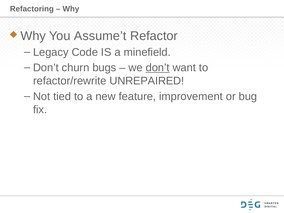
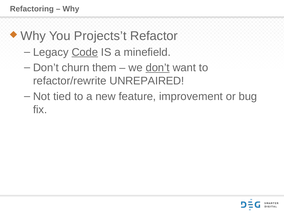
Assume’t: Assume’t -> Projects’t
Code underline: none -> present
bugs: bugs -> them
